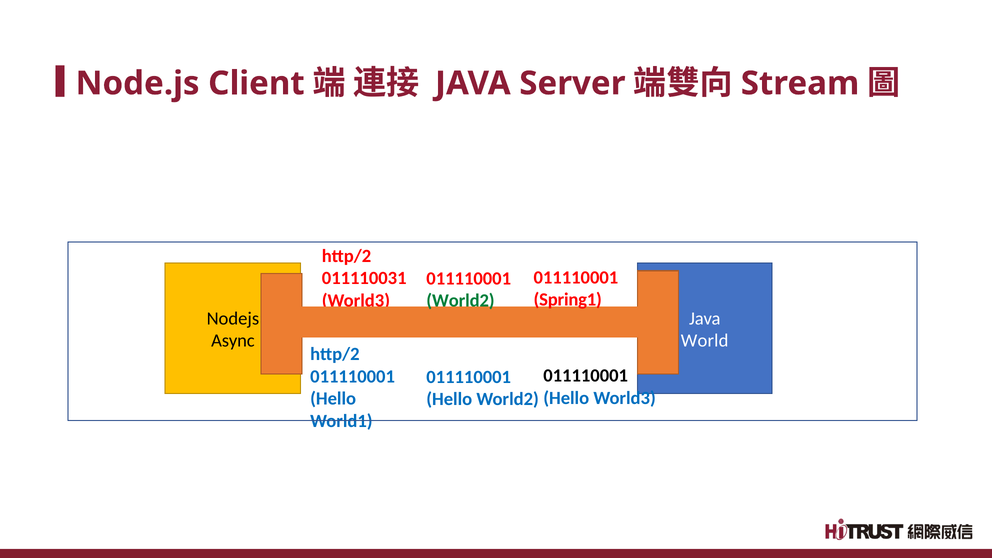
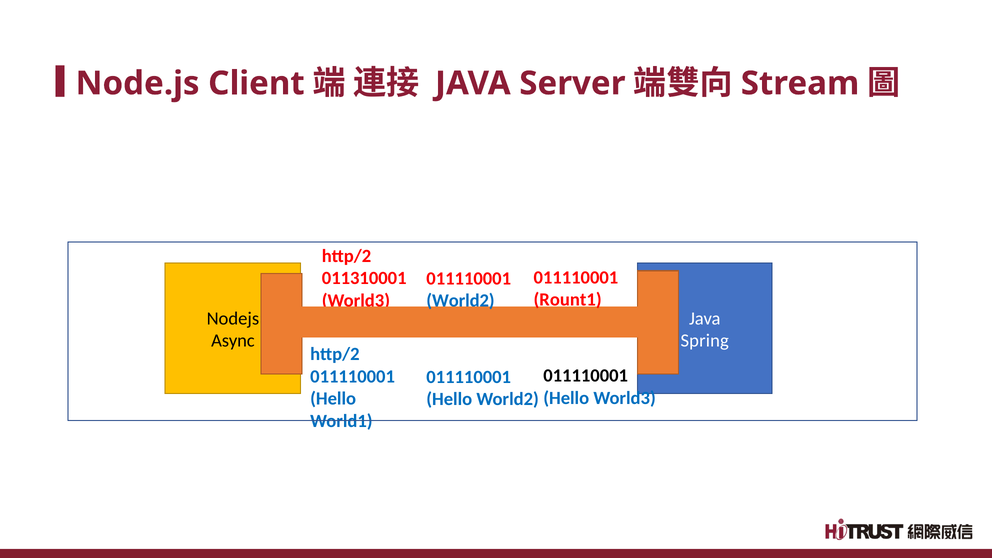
011110031: 011110031 -> 011310001
Spring1: Spring1 -> Rount1
World2 at (461, 301) colour: green -> blue
World: World -> Spring
